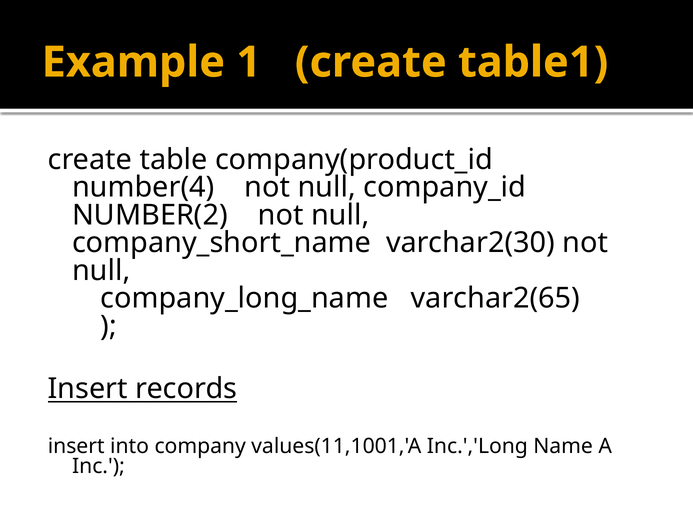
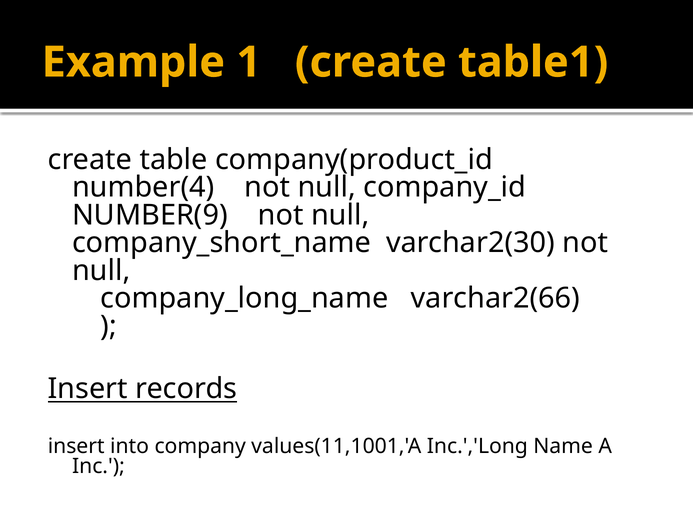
NUMBER(2: NUMBER(2 -> NUMBER(9
varchar2(65: varchar2(65 -> varchar2(66
